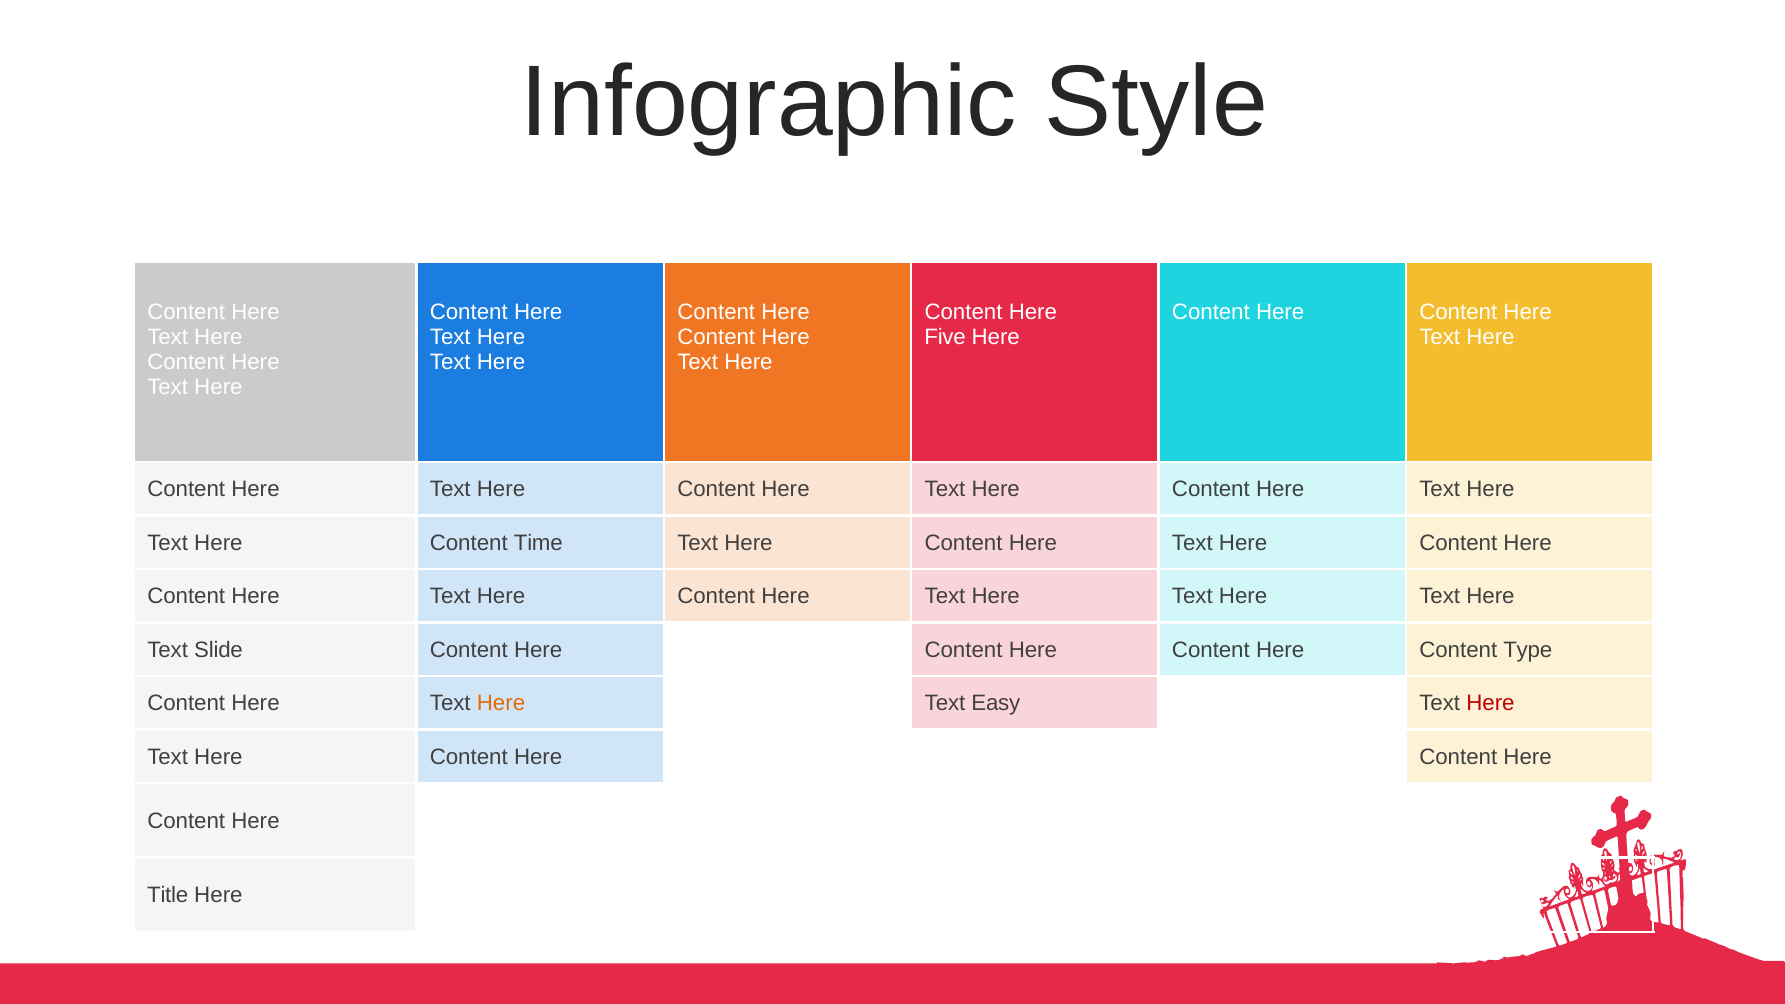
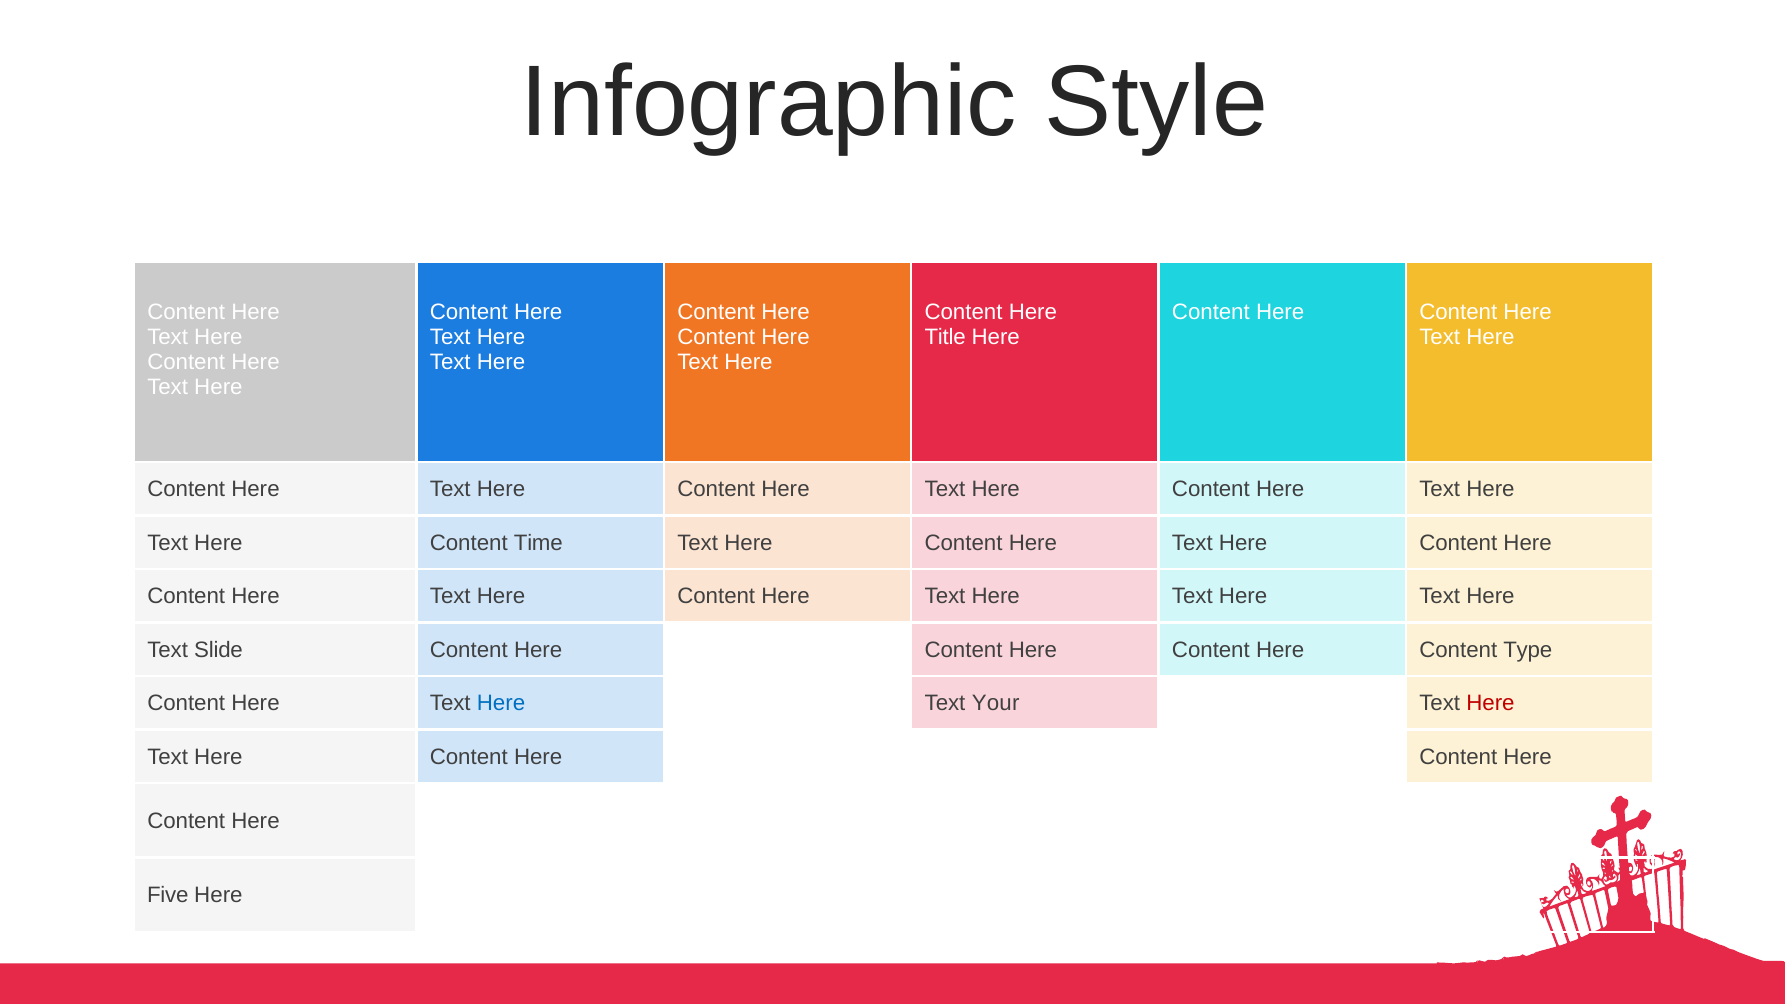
Five: Five -> Title
Here at (501, 703) colour: orange -> blue
Easy: Easy -> Your
Title: Title -> Five
